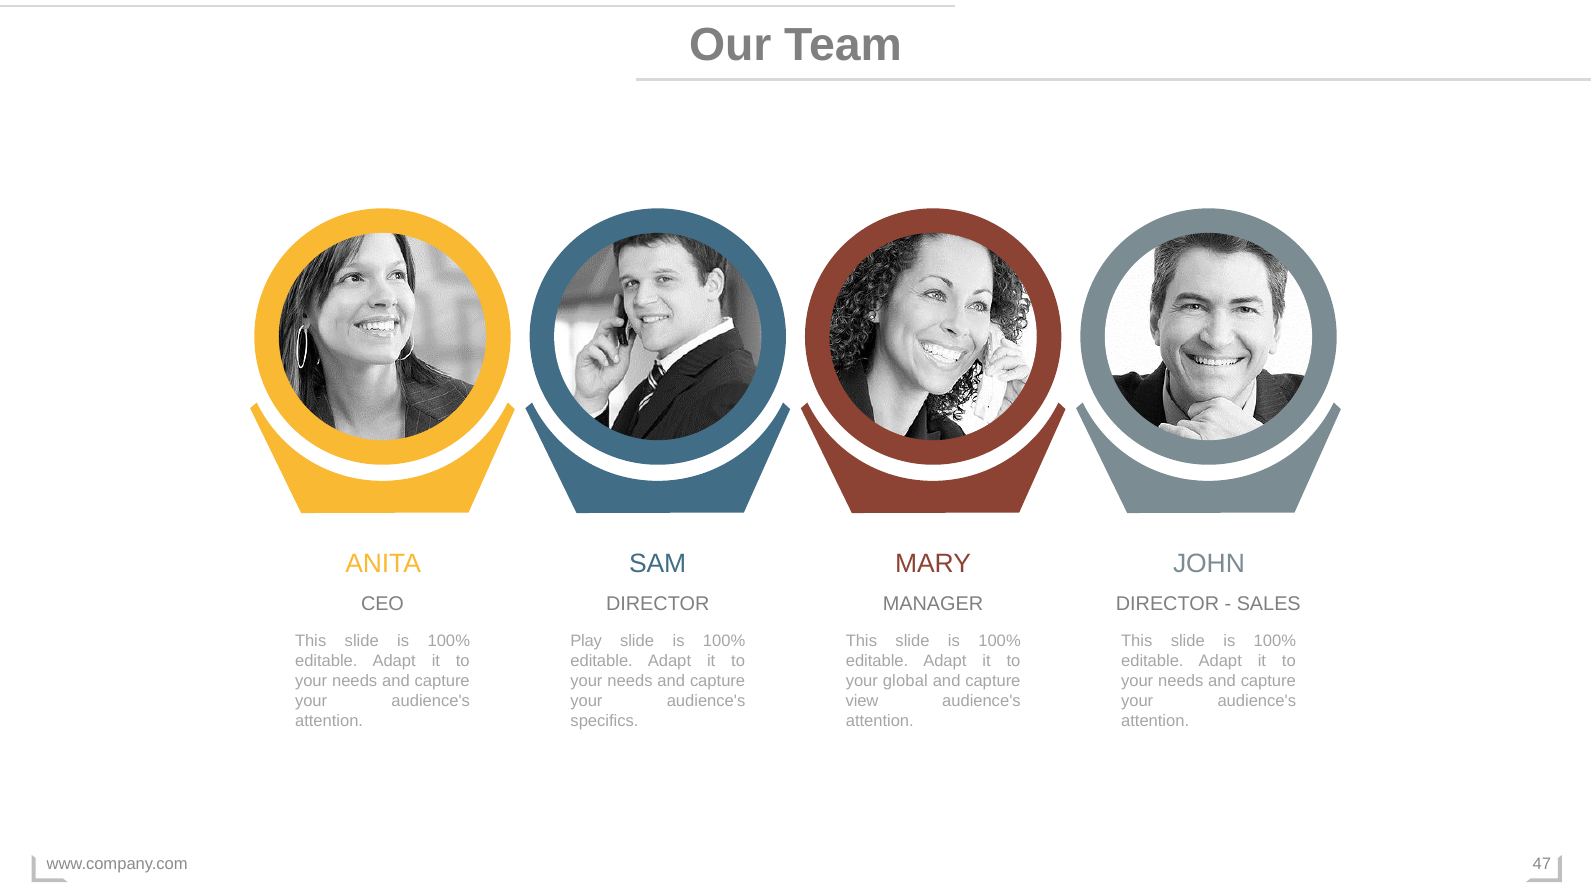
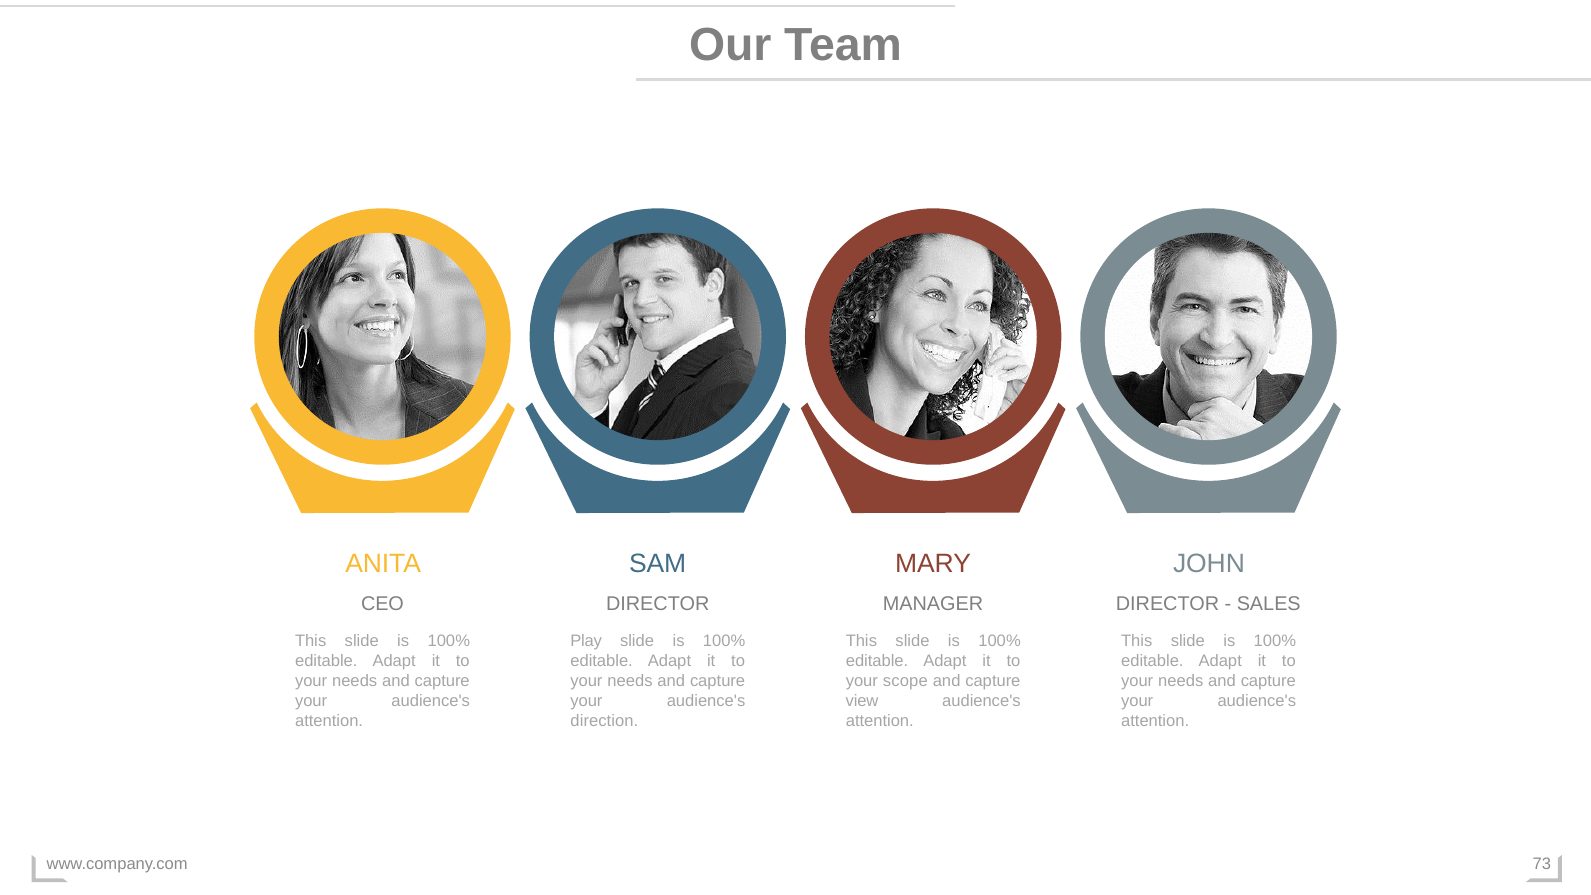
global: global -> scope
specifics: specifics -> direction
47: 47 -> 73
